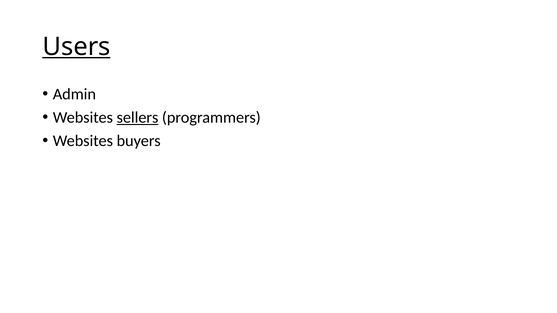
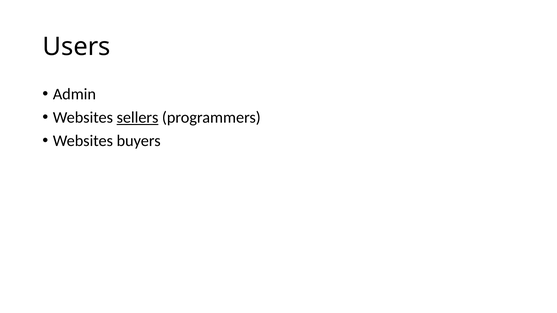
Users underline: present -> none
